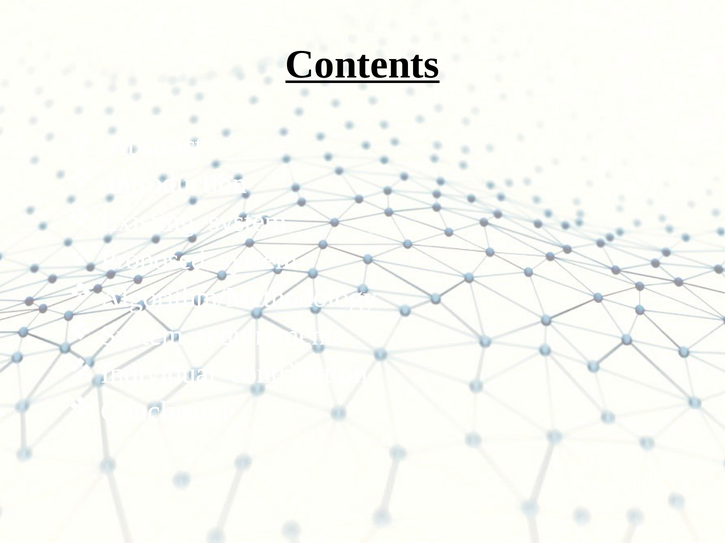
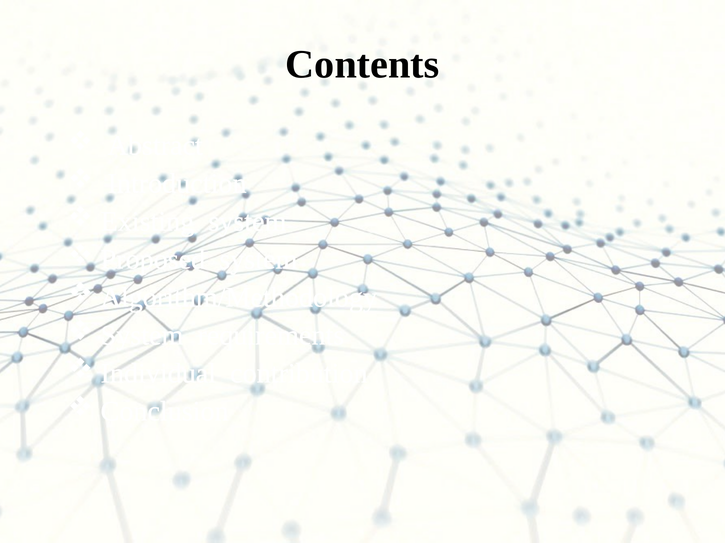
Contents underline: present -> none
